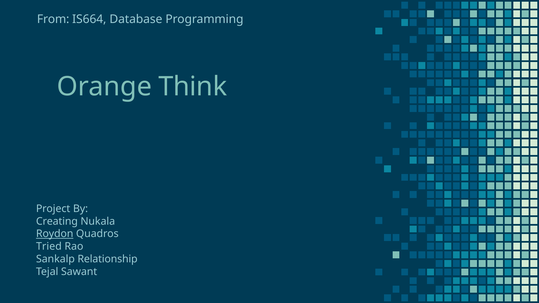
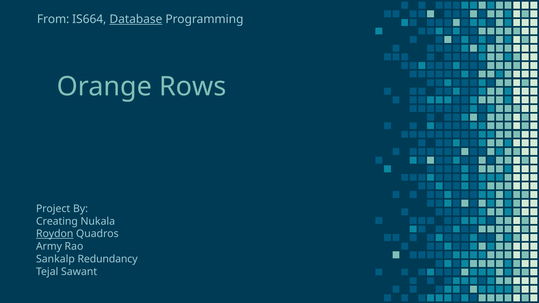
Database underline: none -> present
Think: Think -> Rows
Tried: Tried -> Army
Relationship: Relationship -> Redundancy
